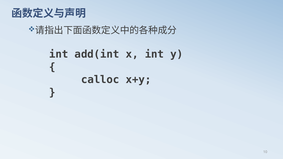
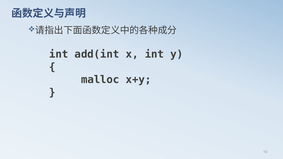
calloc: calloc -> malloc
